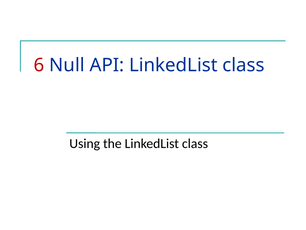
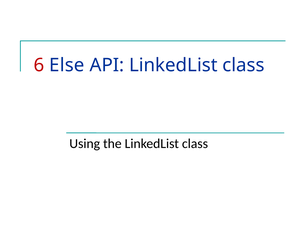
Null: Null -> Else
